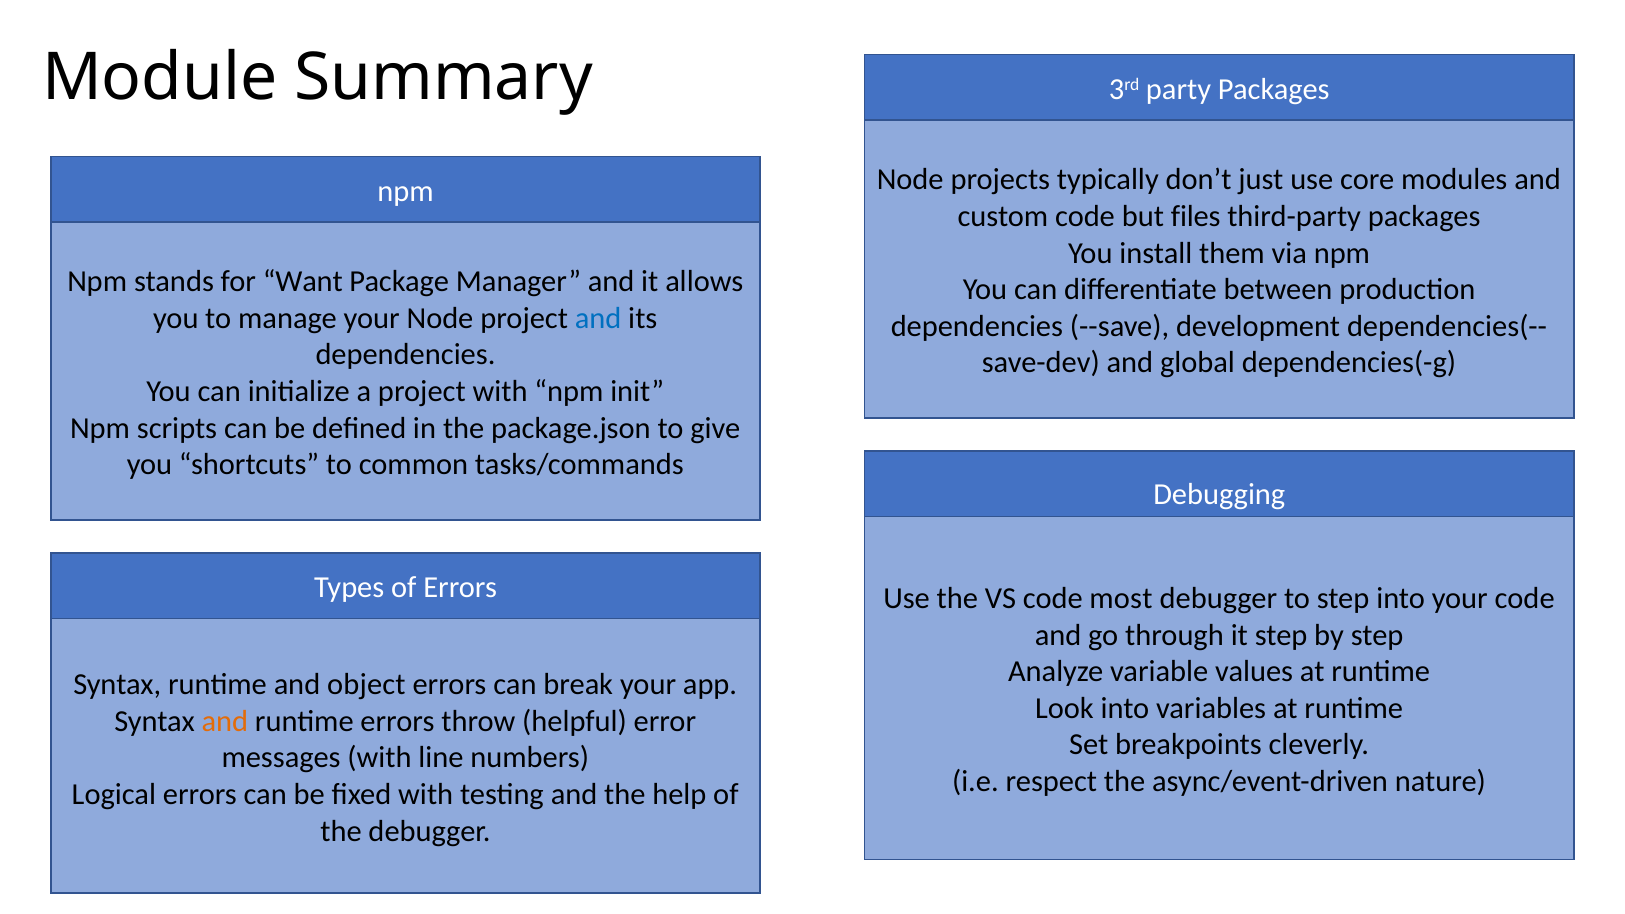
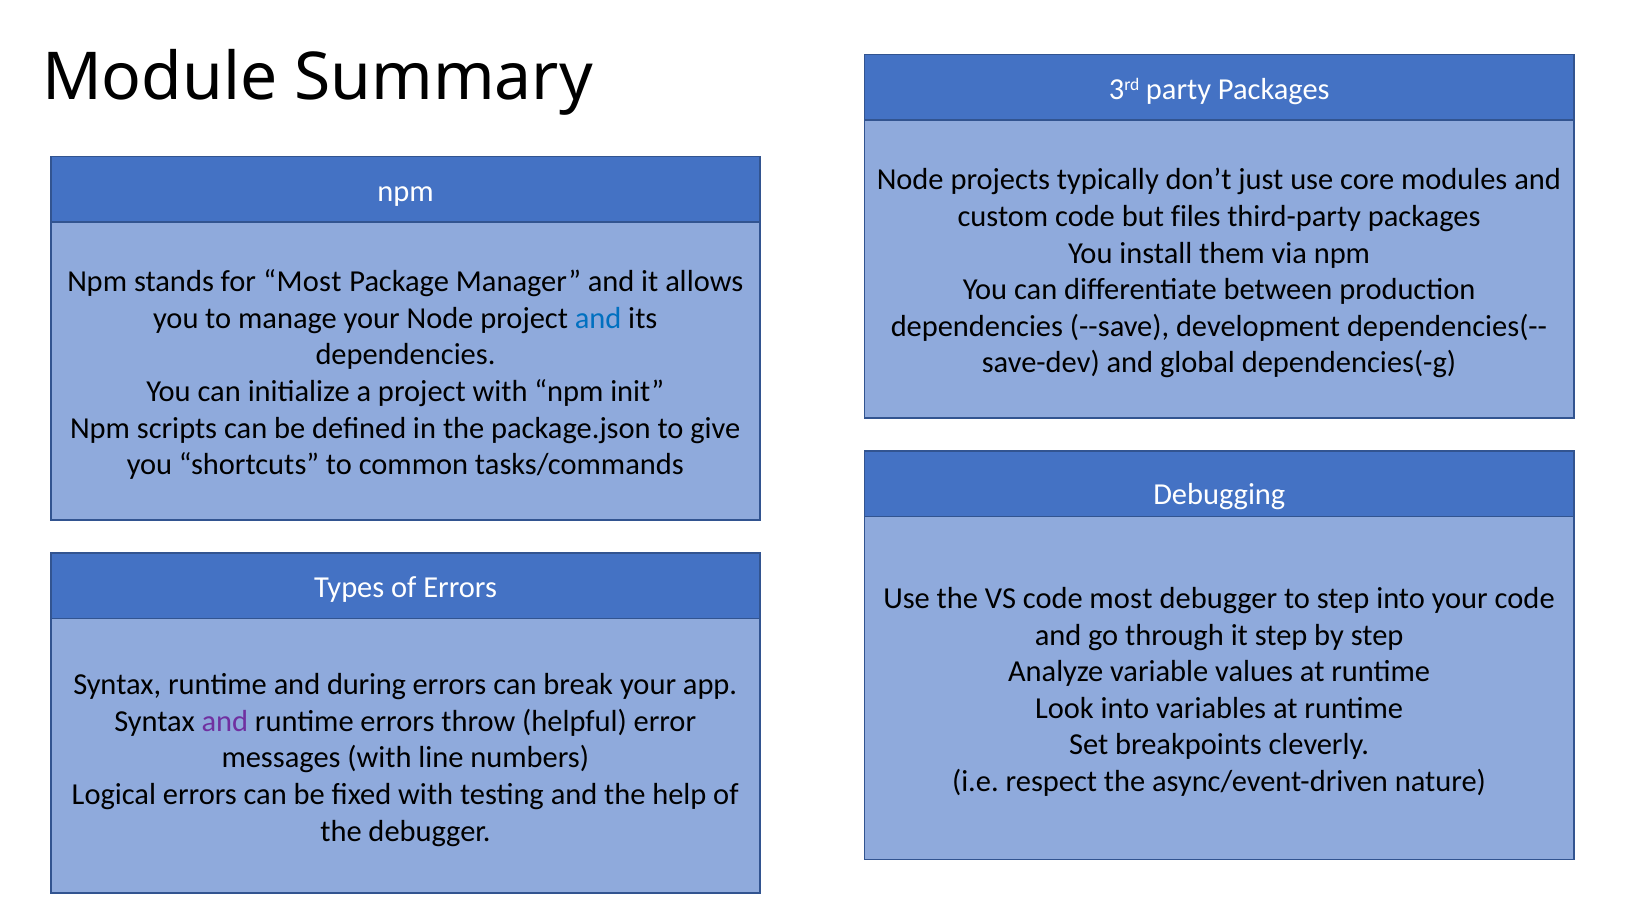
for Want: Want -> Most
object: object -> during
and at (225, 721) colour: orange -> purple
